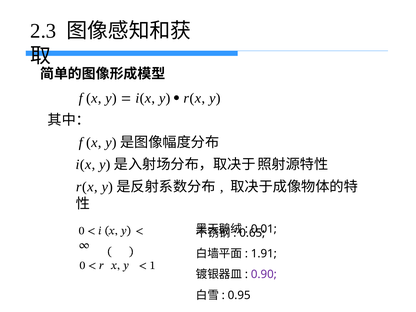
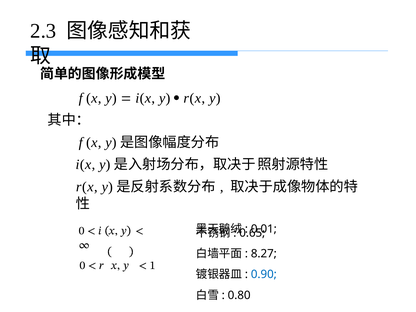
1.91: 1.91 -> 8.27
0.90 colour: purple -> blue
0.95: 0.95 -> 0.80
